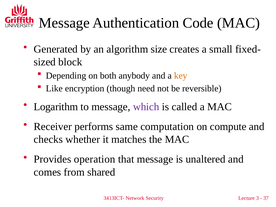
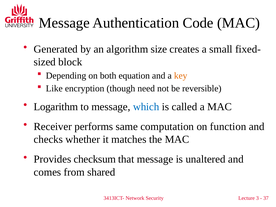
anybody: anybody -> equation
which colour: purple -> blue
compute: compute -> function
operation: operation -> checksum
